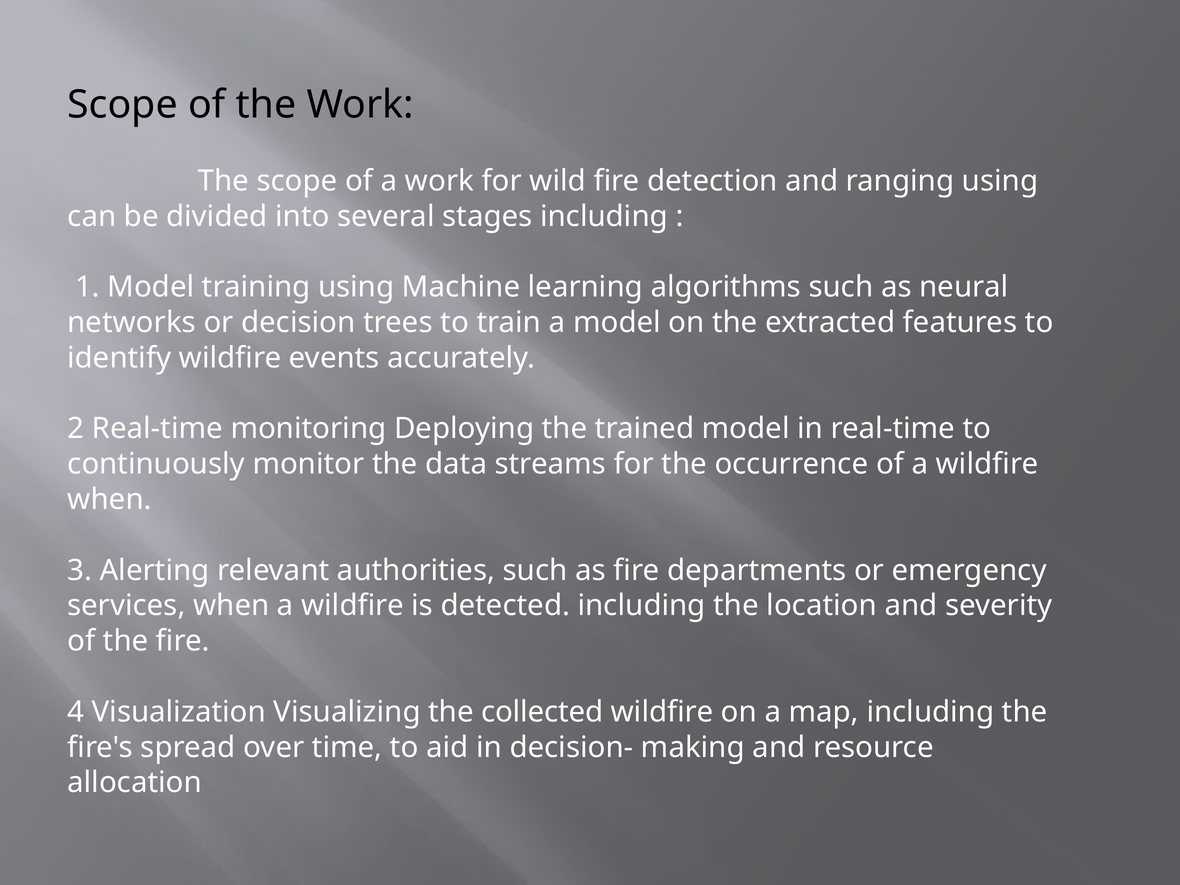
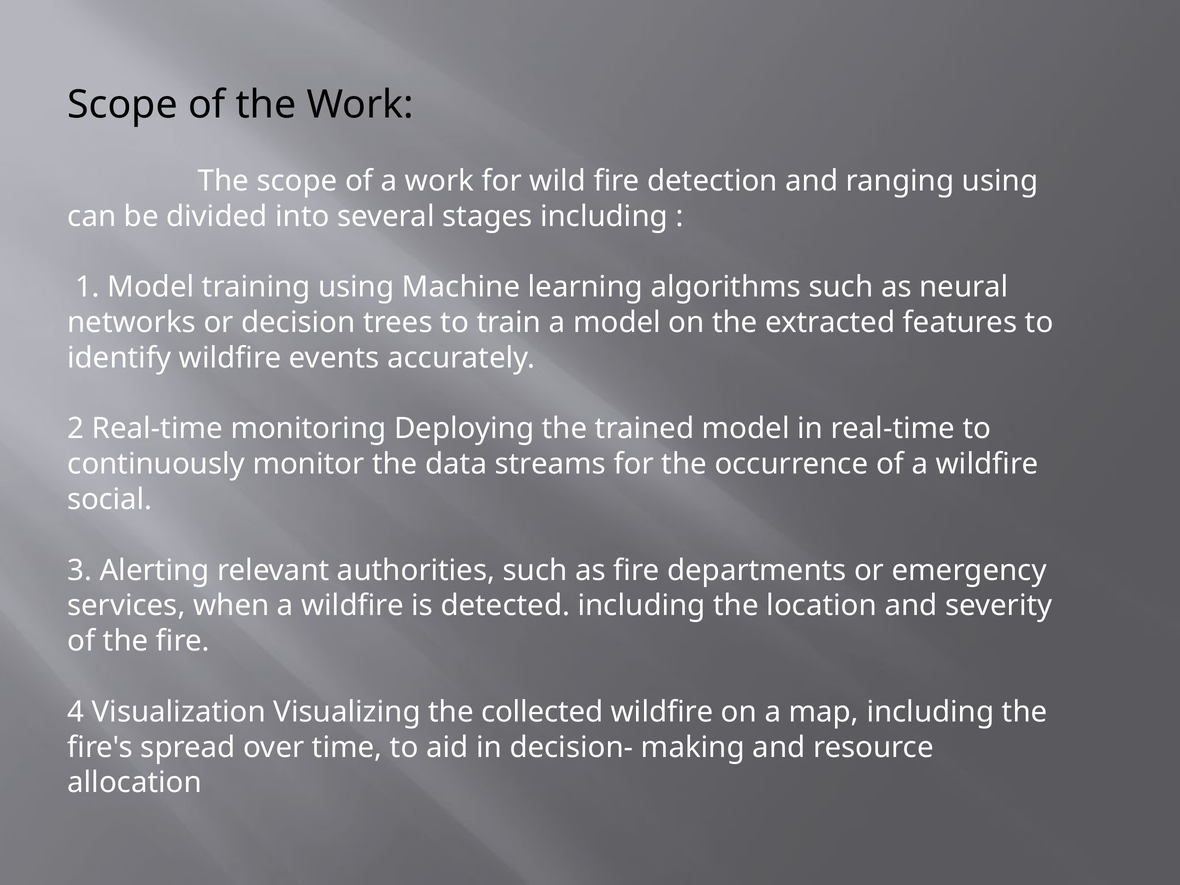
when at (110, 500): when -> social
